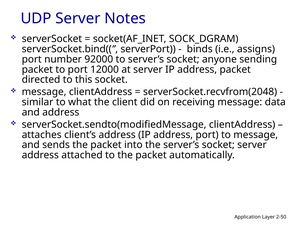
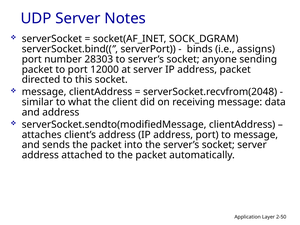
92000: 92000 -> 28303
